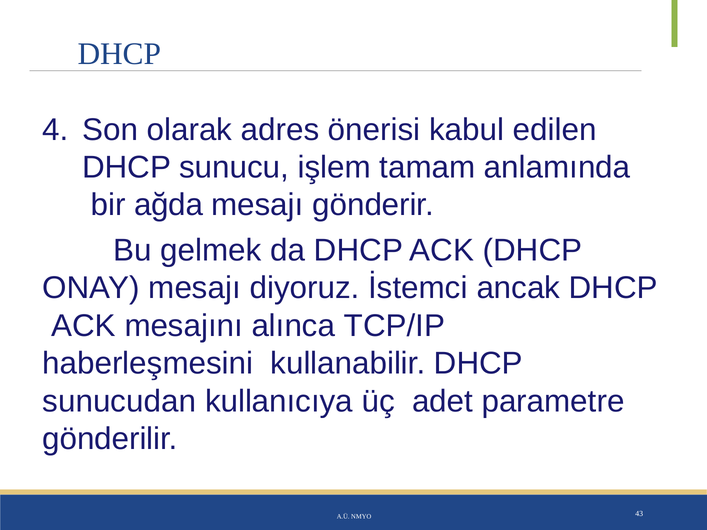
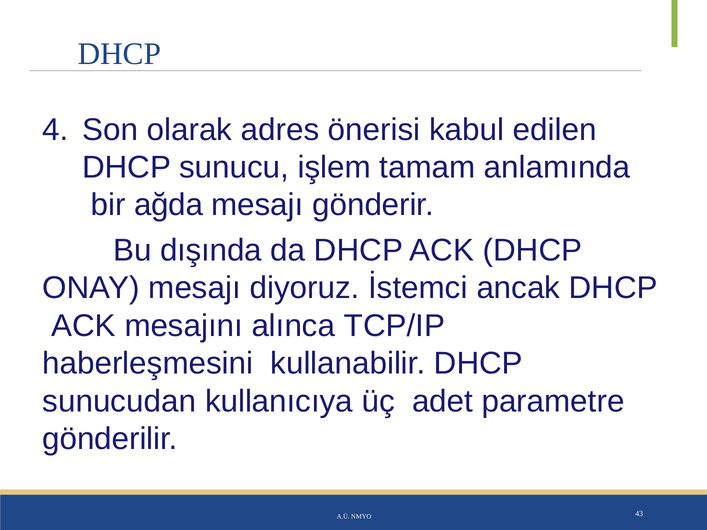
gelmek: gelmek -> dışında
